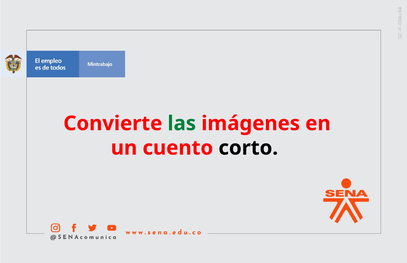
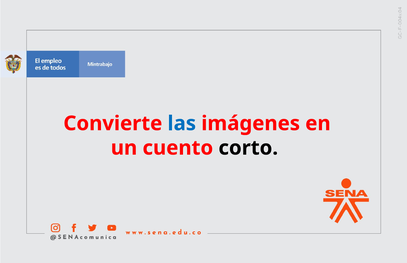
las colour: green -> blue
